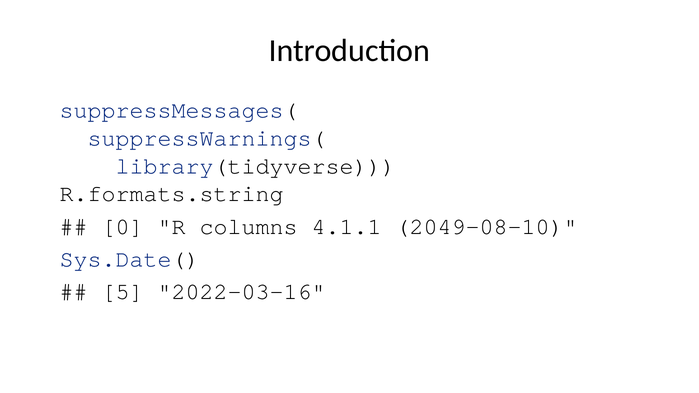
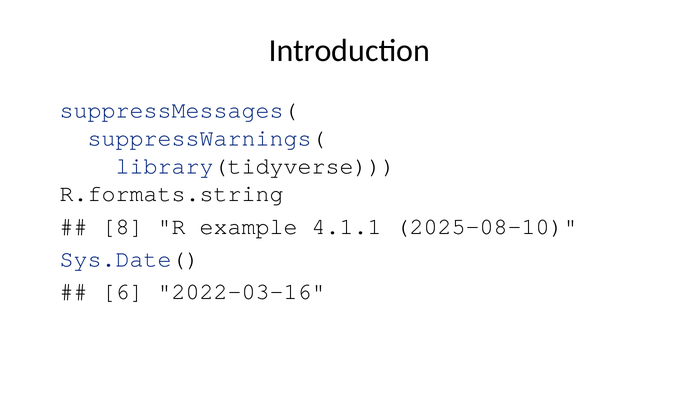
0: 0 -> 8
columns: columns -> example
2049-08-10: 2049-08-10 -> 2025-08-10
5: 5 -> 6
